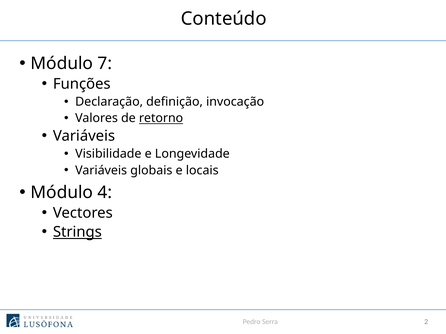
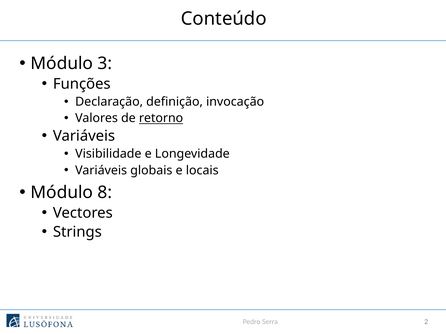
7: 7 -> 3
4: 4 -> 8
Strings underline: present -> none
